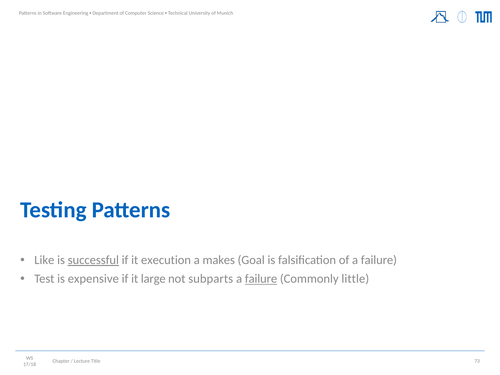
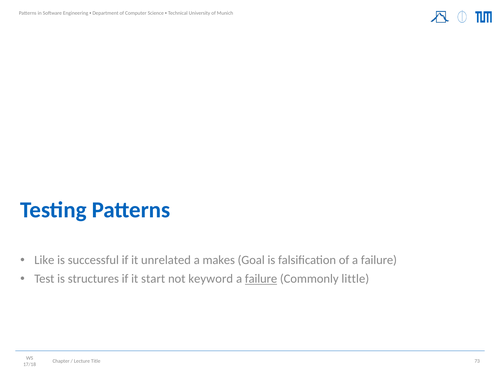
successful underline: present -> none
execution: execution -> unrelated
expensive: expensive -> structures
large: large -> start
subparts: subparts -> keyword
